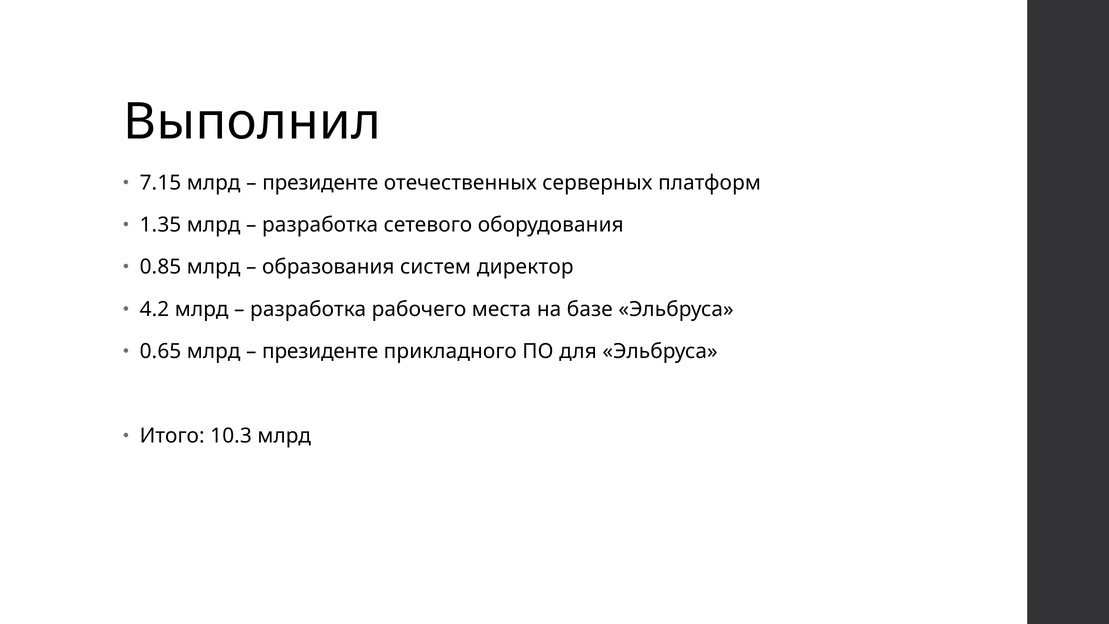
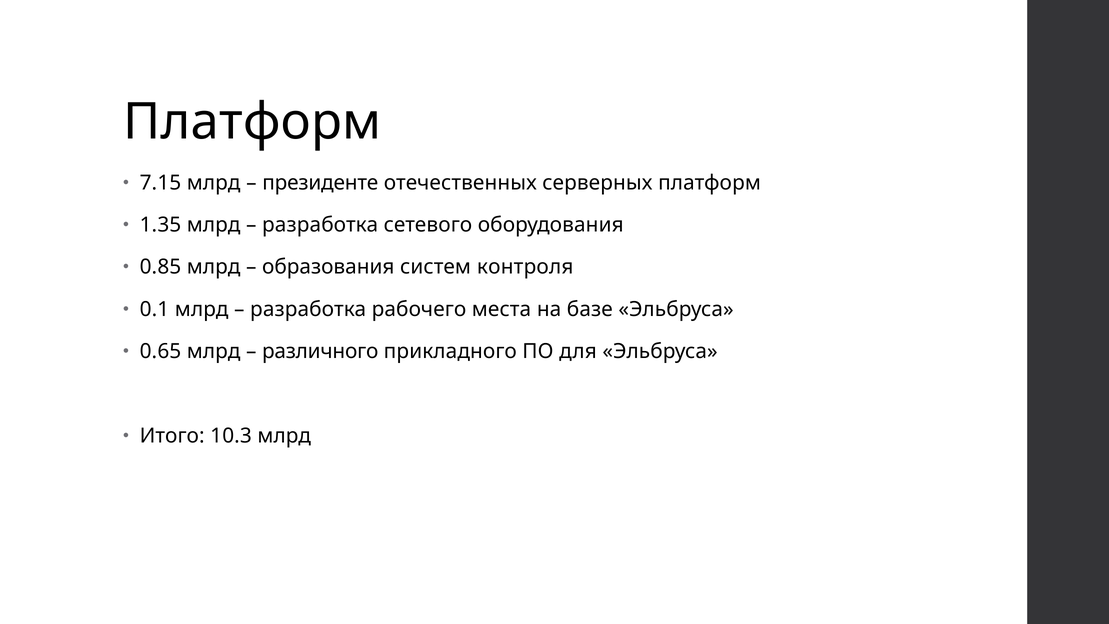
Выполнил at (252, 122): Выполнил -> Платформ
директор: директор -> контроля
4.2: 4.2 -> 0.1
президенте at (320, 351): президенте -> различного
